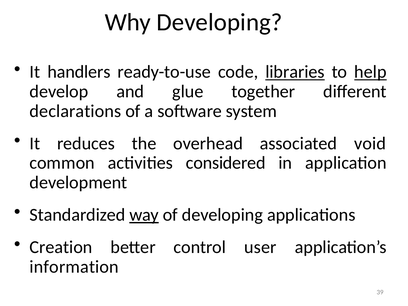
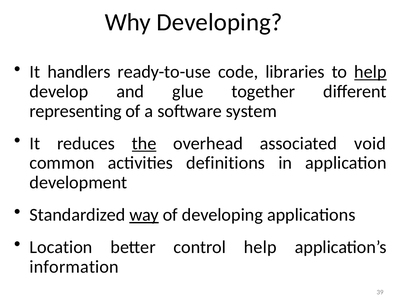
libraries underline: present -> none
declarations: declarations -> representing
the underline: none -> present
considered: considered -> definitions
Creation: Creation -> Location
control user: user -> help
